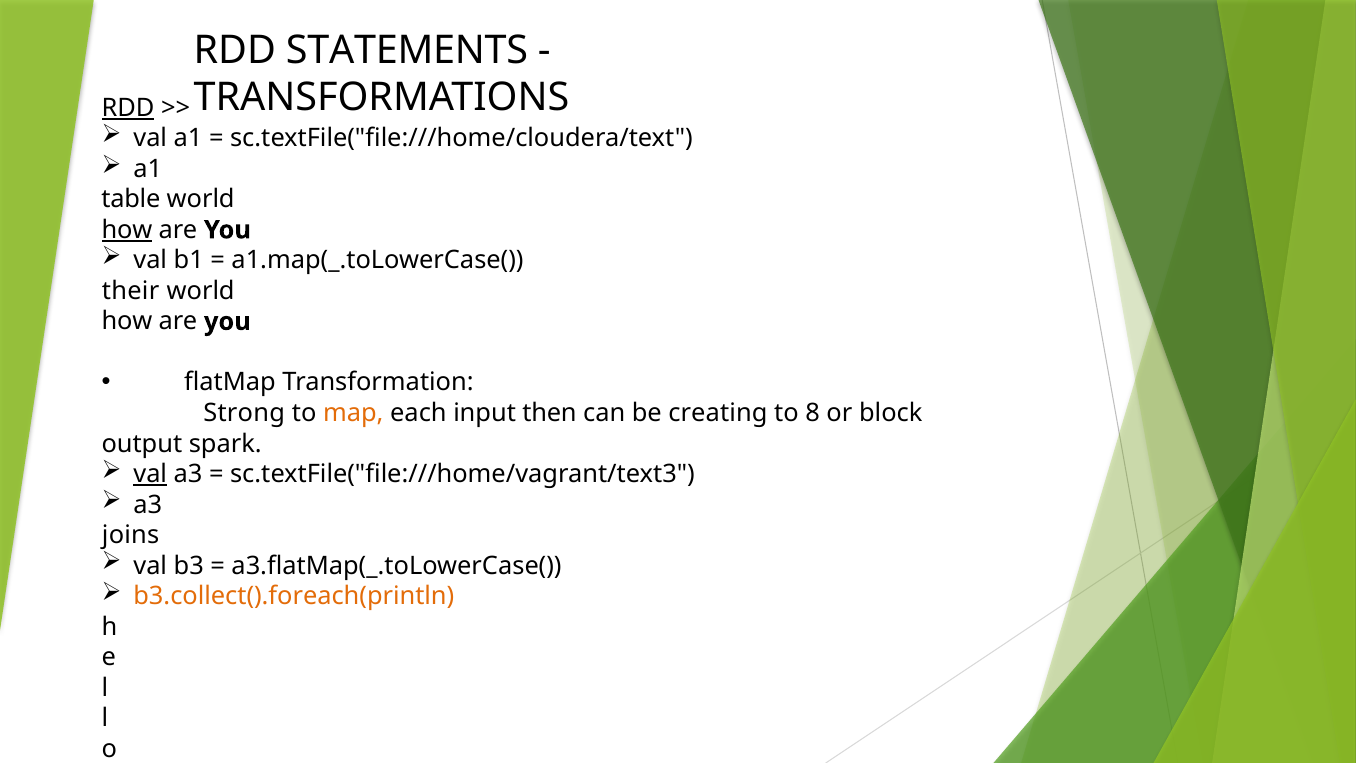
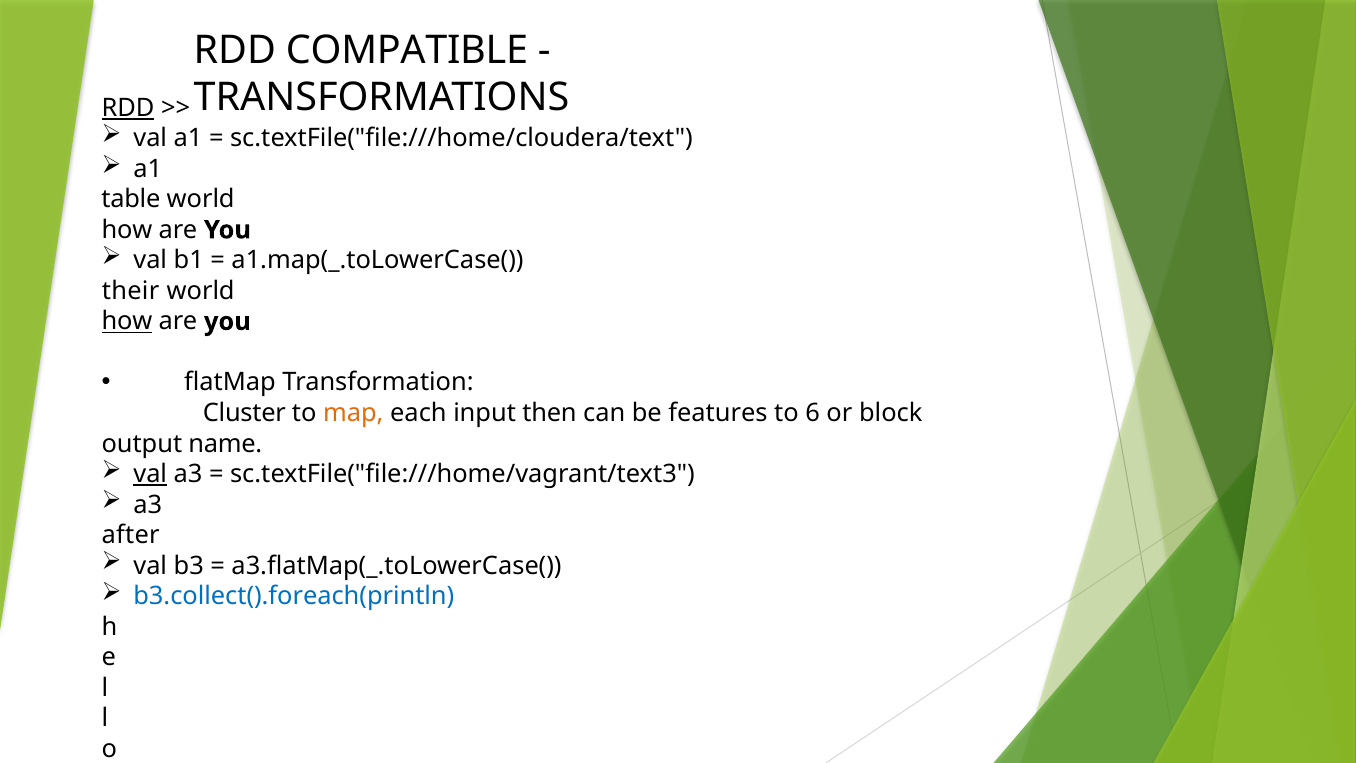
STATEMENTS: STATEMENTS -> COMPATIBLE
how at (127, 230) underline: present -> none
how at (127, 321) underline: none -> present
Strong: Strong -> Cluster
creating: creating -> features
8: 8 -> 6
spark: spark -> name
joins: joins -> after
b3.collect().foreach(println colour: orange -> blue
